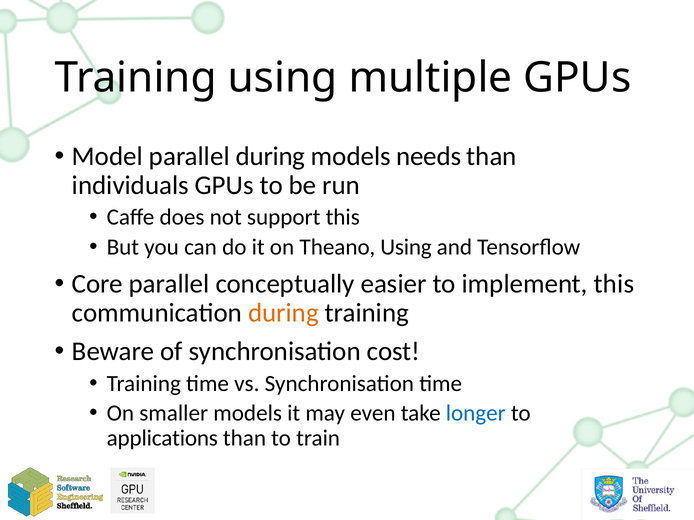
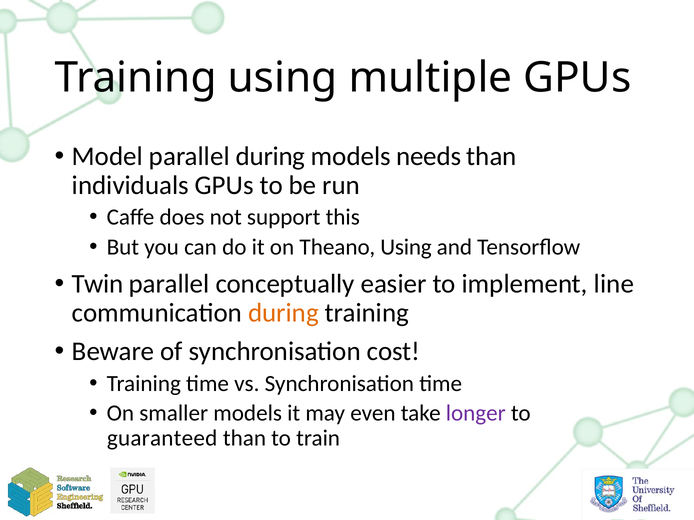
Core: Core -> Twin
implement this: this -> line
longer colour: blue -> purple
applications: applications -> guaranteed
